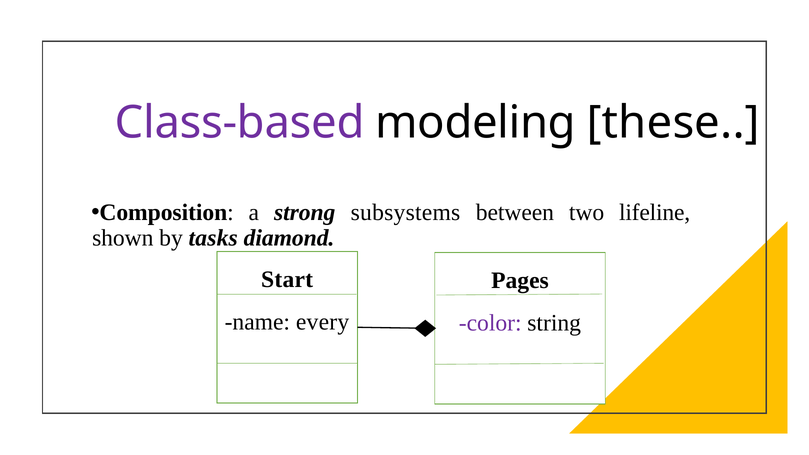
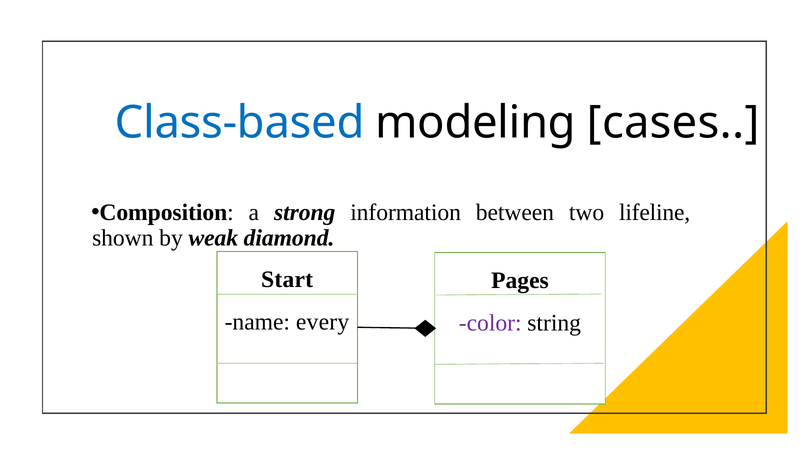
Class-based colour: purple -> blue
these: these -> cases
subsystems: subsystems -> information
tasks: tasks -> weak
